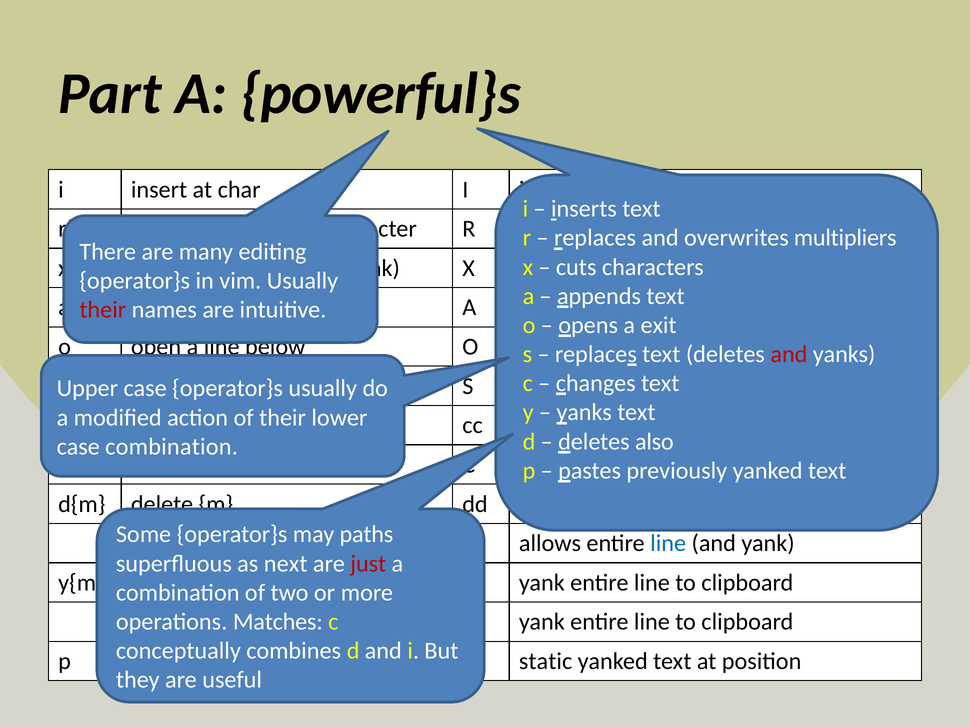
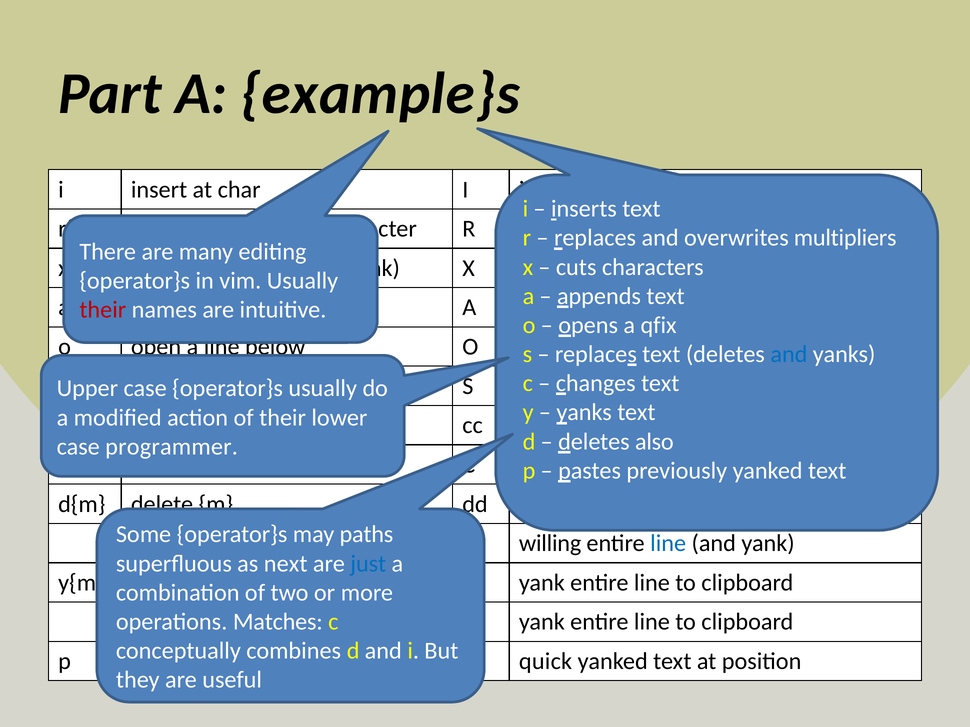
powerful}s: powerful}s -> example}s
exit: exit -> qfix
and at (789, 355) colour: red -> blue
case combination: combination -> programmer
allows: allows -> willing
just colour: red -> blue
static: static -> quick
